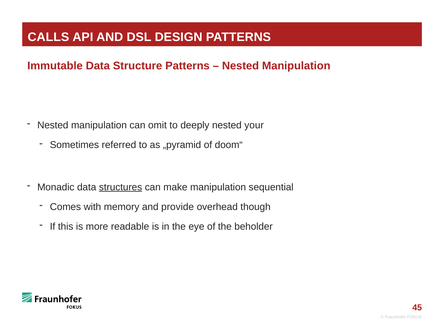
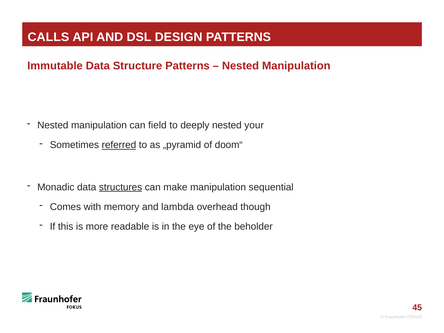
omit: omit -> field
referred underline: none -> present
provide: provide -> lambda
